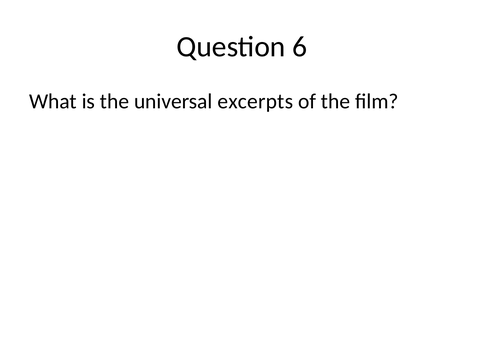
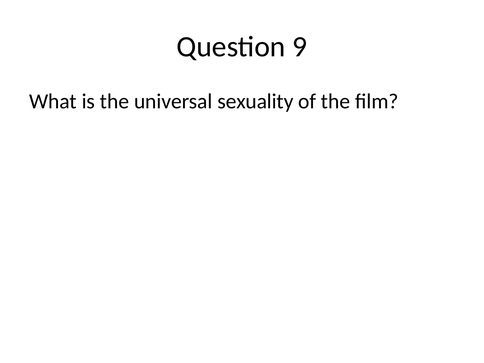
6: 6 -> 9
excerpts: excerpts -> sexuality
